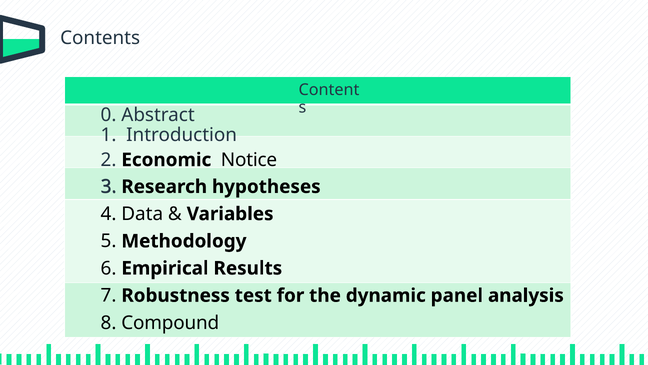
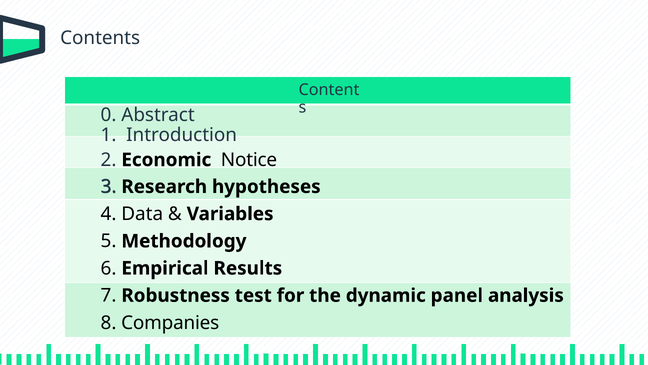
Compound: Compound -> Companies
